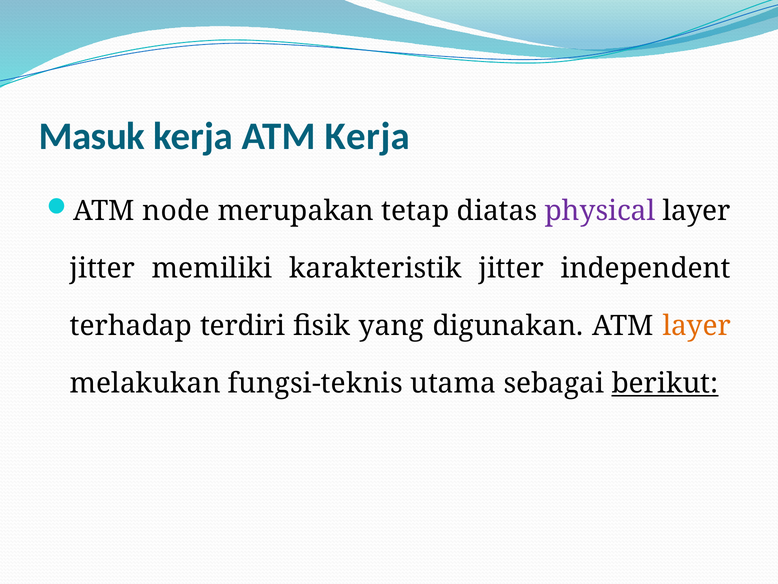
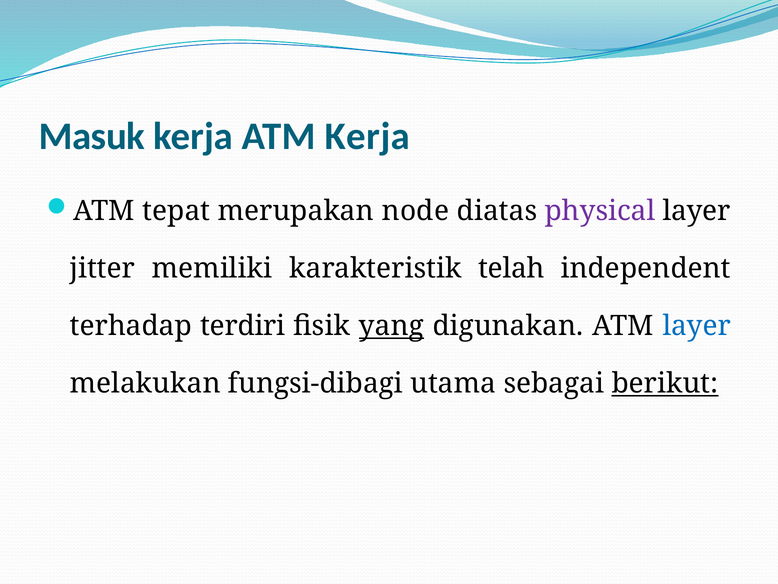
node: node -> tepat
tetap: tetap -> node
karakteristik jitter: jitter -> telah
yang underline: none -> present
layer at (697, 326) colour: orange -> blue
fungsi-teknis: fungsi-teknis -> fungsi-dibagi
